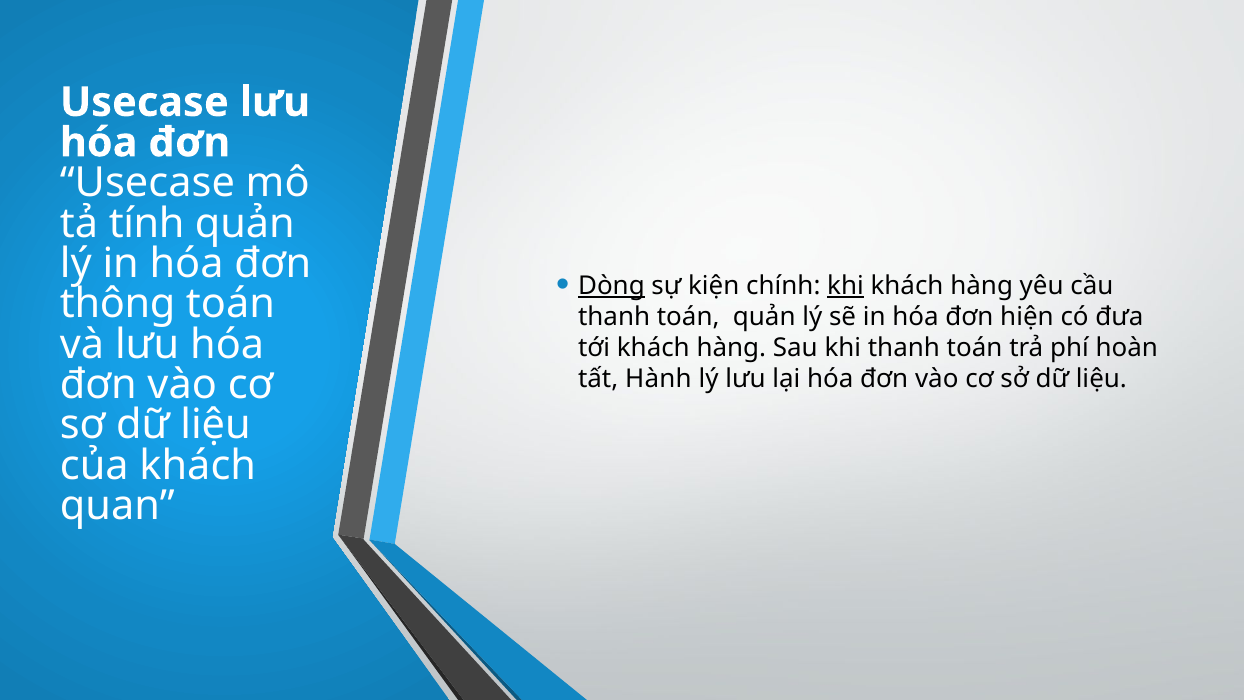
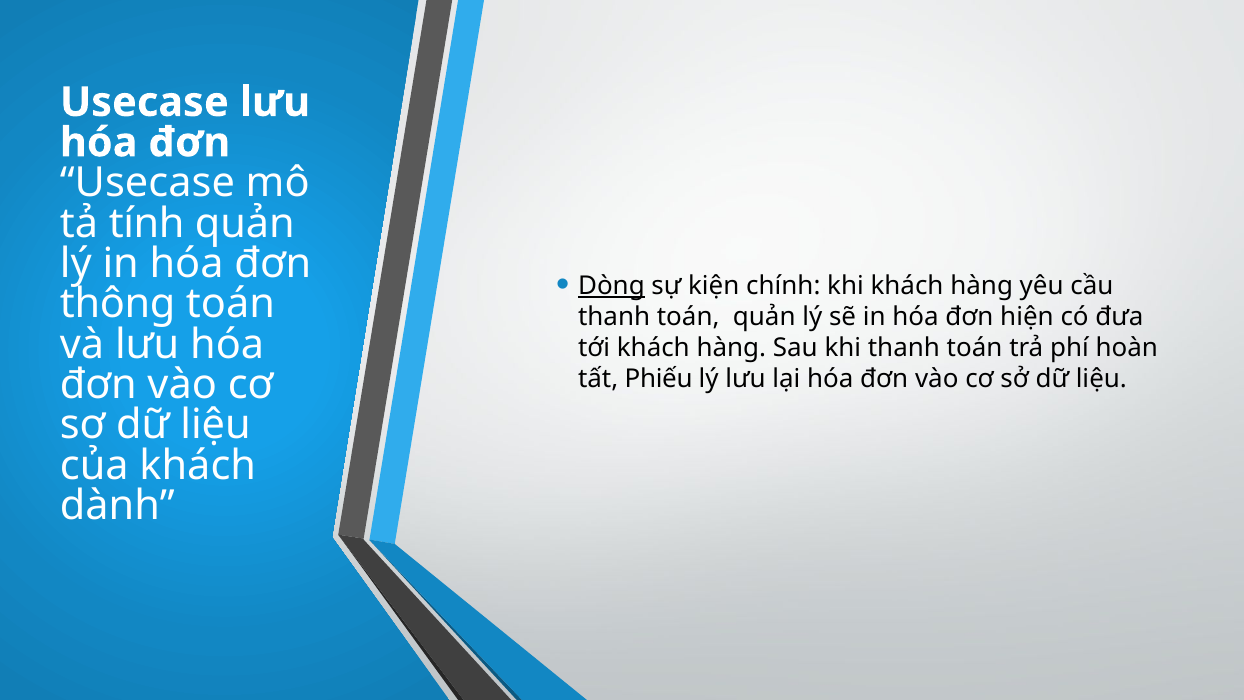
khi at (845, 286) underline: present -> none
Hành: Hành -> Phiếu
quan: quan -> dành
